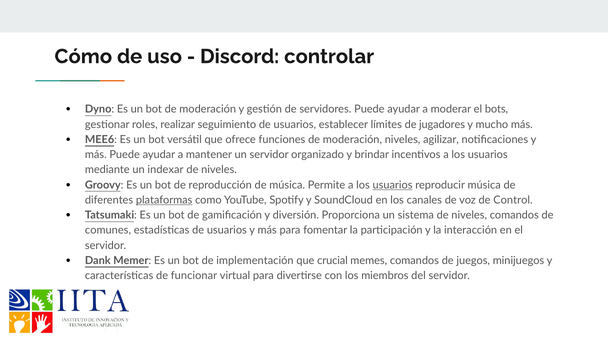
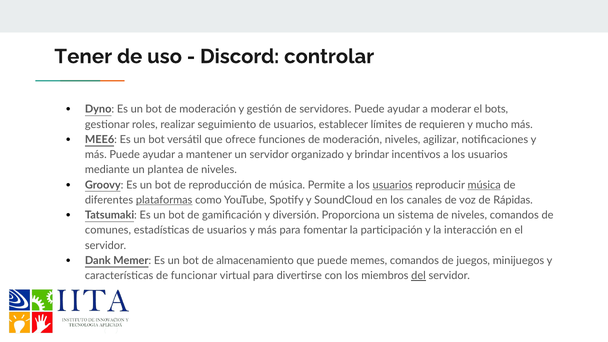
Cómo: Cómo -> Tener
jugadores: jugadores -> requieren
indexar: indexar -> plantea
música at (484, 185) underline: none -> present
Control: Control -> Rápidas
implementación: implementación -> almacenamiento
que crucial: crucial -> puede
del underline: none -> present
